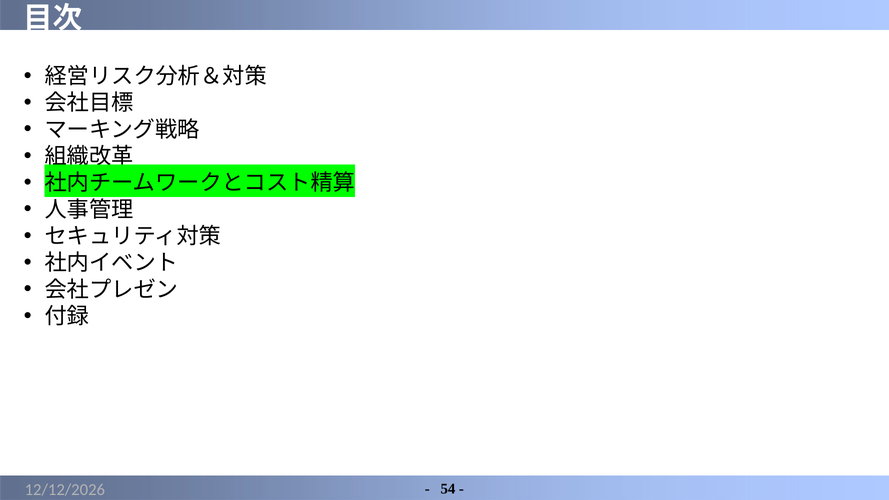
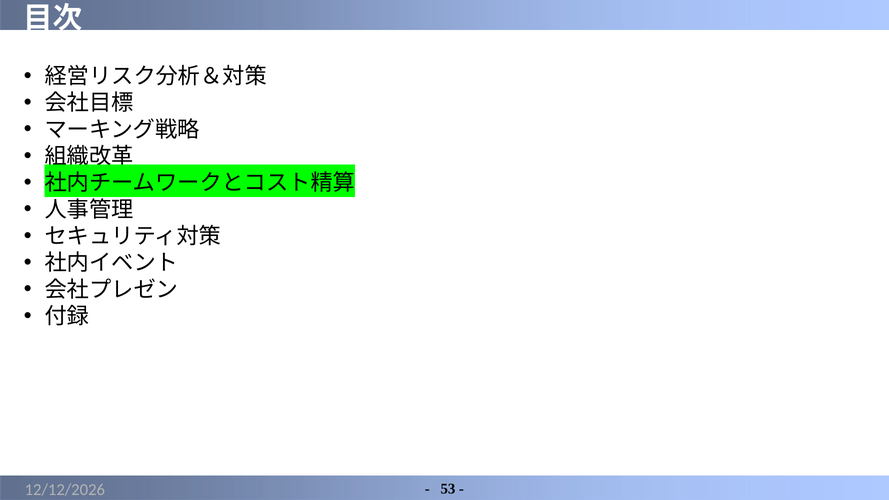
54: 54 -> 53
